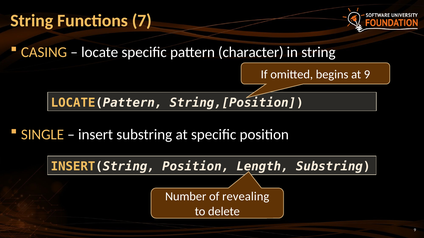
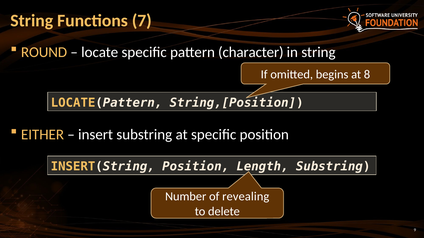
CASING: CASING -> ROUND
at 9: 9 -> 8
SINGLE: SINGLE -> EITHER
